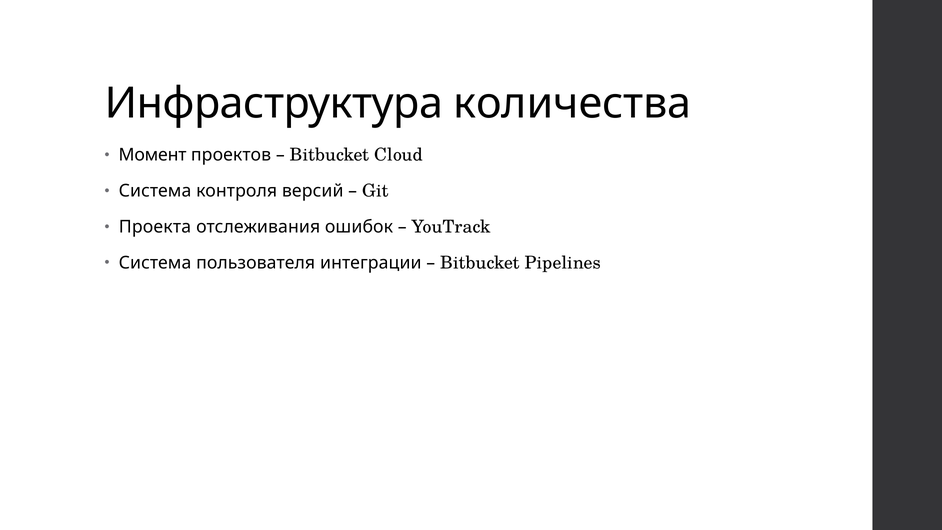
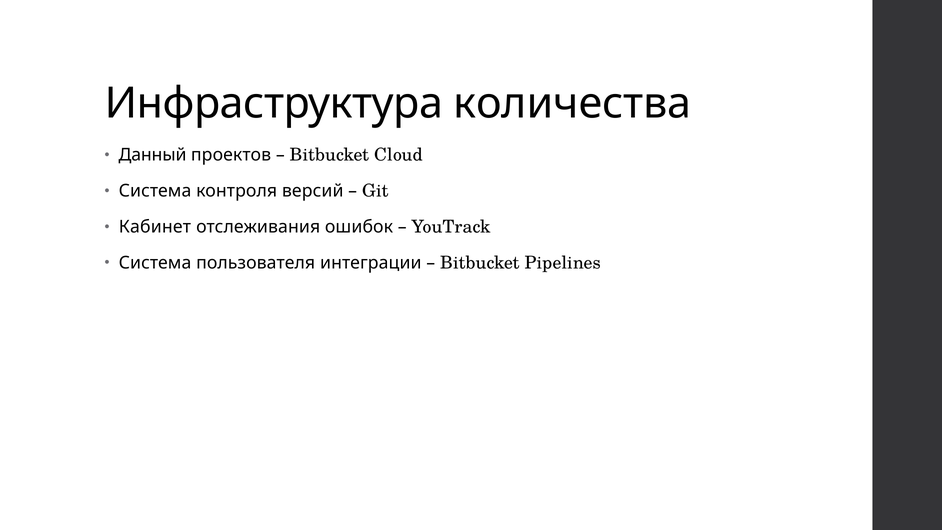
Момент: Момент -> Данный
Проекта: Проекта -> Кабинет
